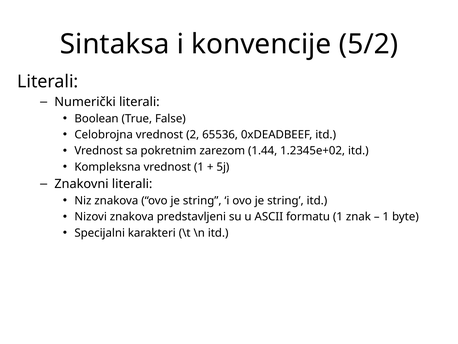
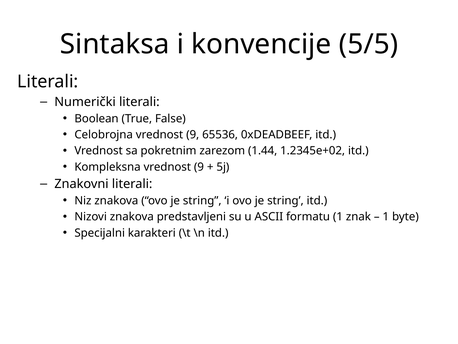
5/2: 5/2 -> 5/5
Celobrojna vrednost 2: 2 -> 9
Kompleksna vrednost 1: 1 -> 9
